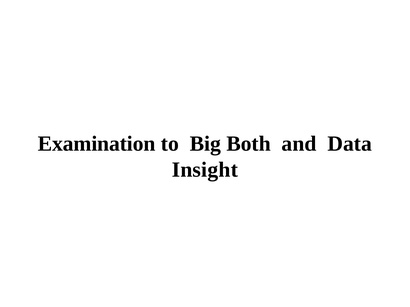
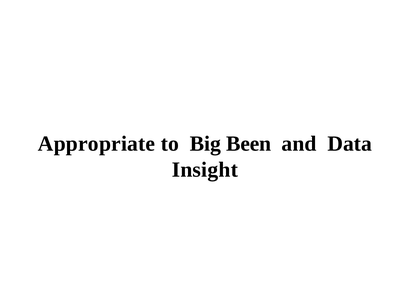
Examination: Examination -> Appropriate
Both: Both -> Been
